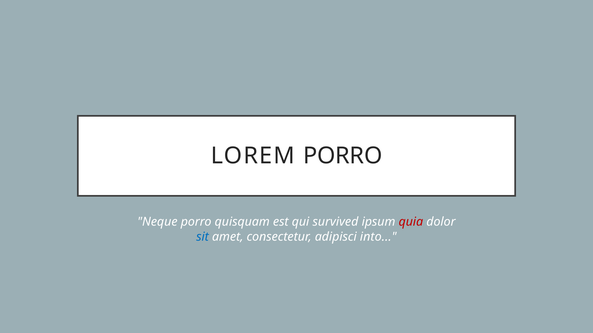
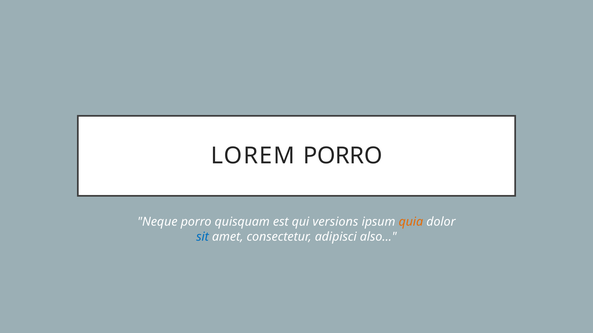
survived: survived -> versions
quia colour: red -> orange
into: into -> also
